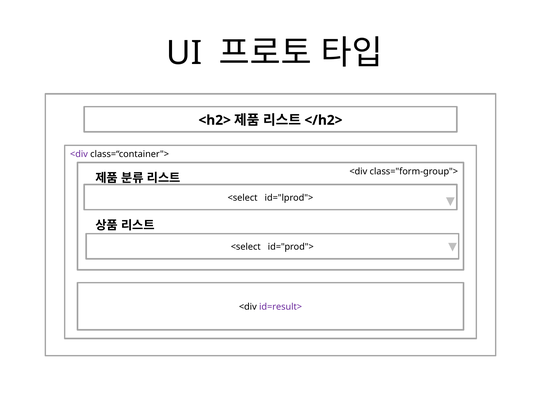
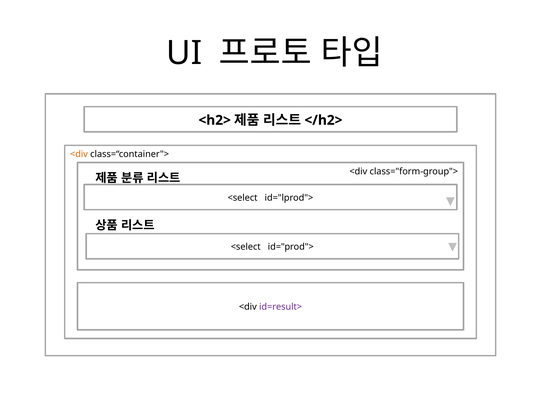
<div at (79, 154) colour: purple -> orange
